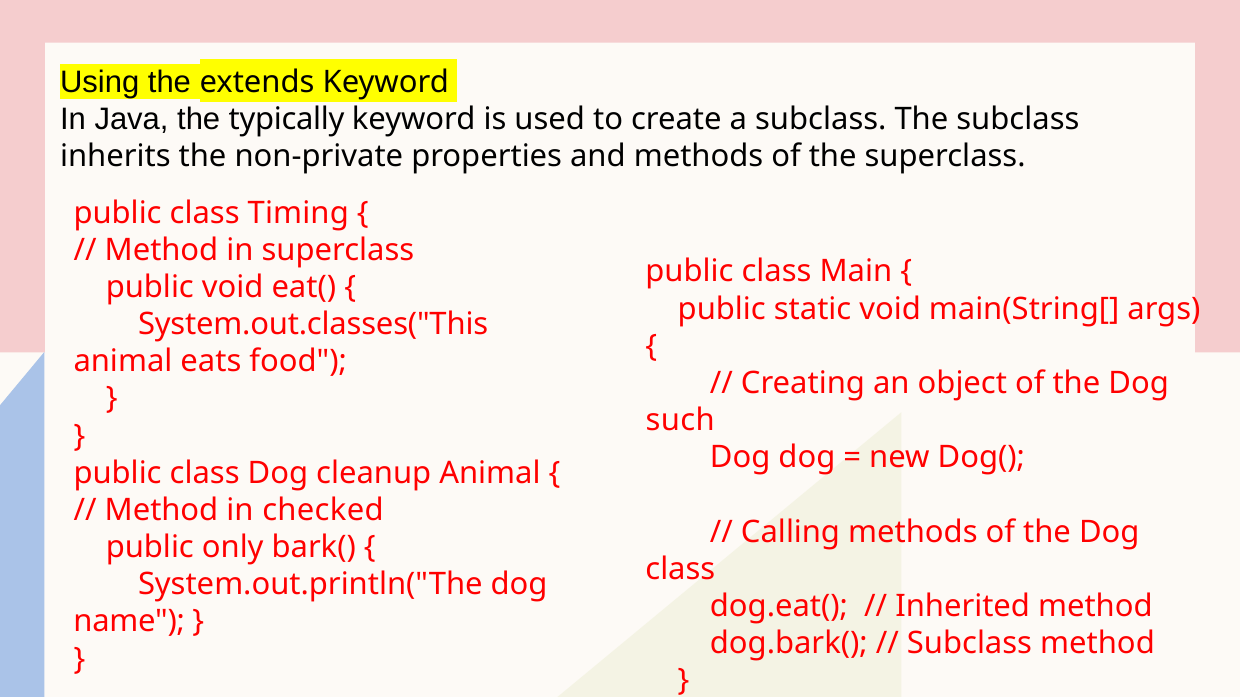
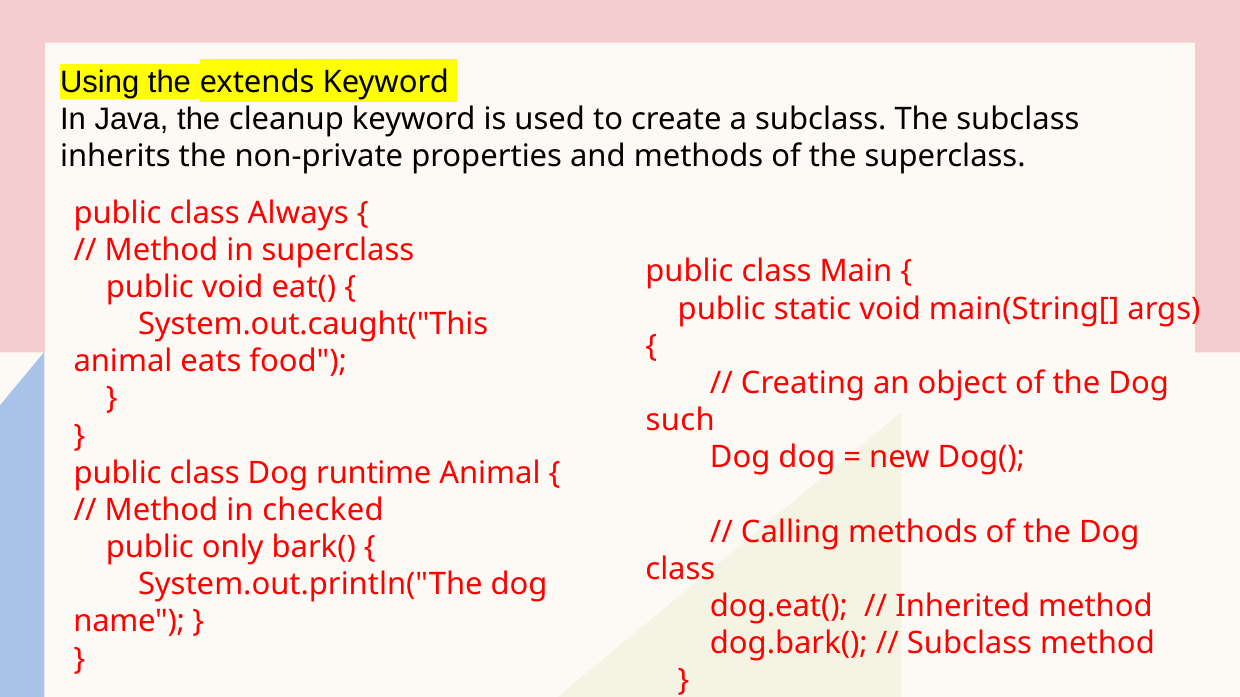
typically: typically -> cleanup
Timing: Timing -> Always
System.out.classes("This: System.out.classes("This -> System.out.caught("This
cleanup: cleanup -> runtime
